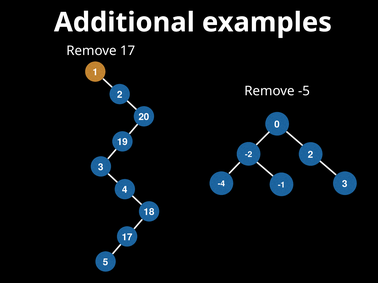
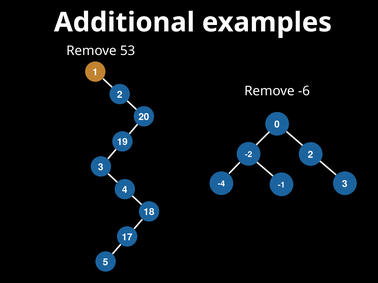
Remove 17: 17 -> 53
-5: -5 -> -6
